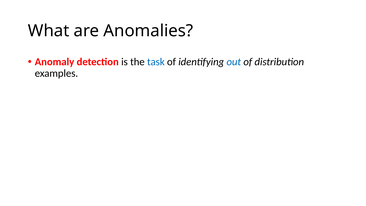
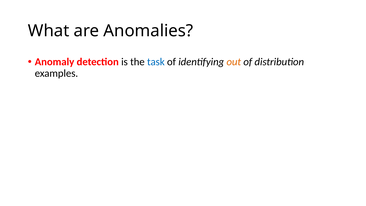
out colour: blue -> orange
